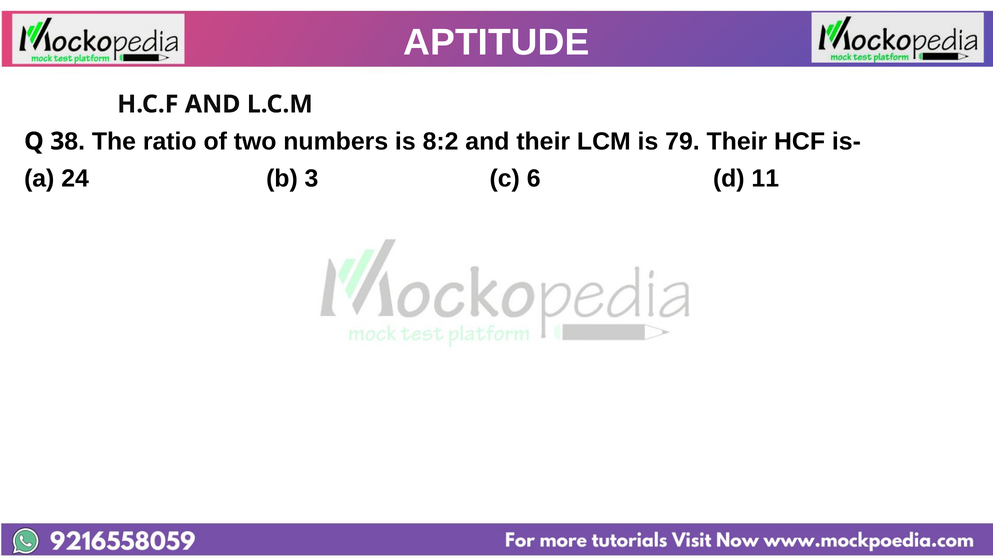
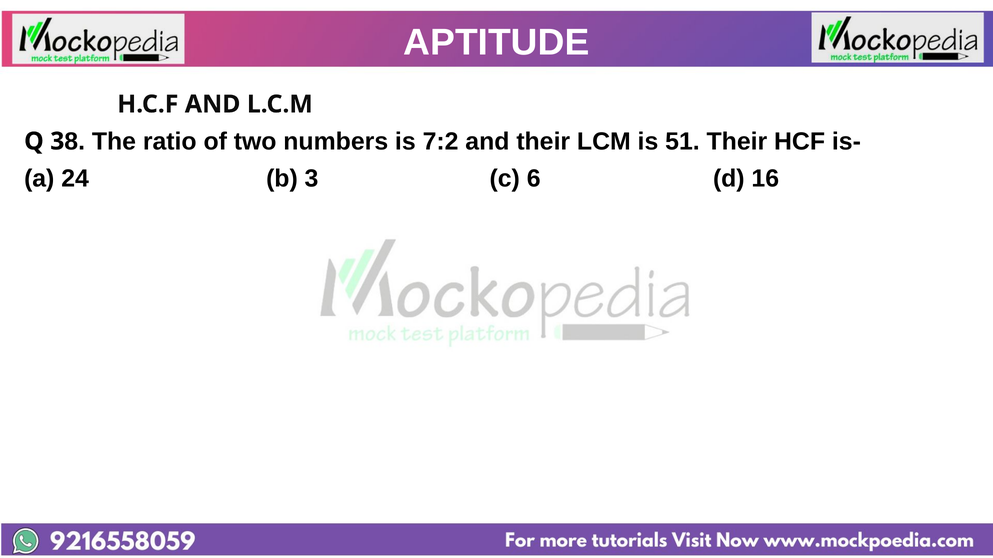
8:2: 8:2 -> 7:2
79: 79 -> 51
11: 11 -> 16
